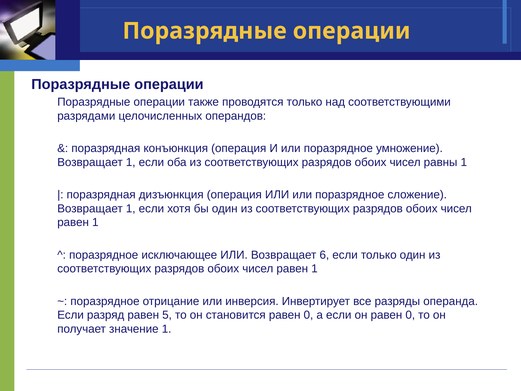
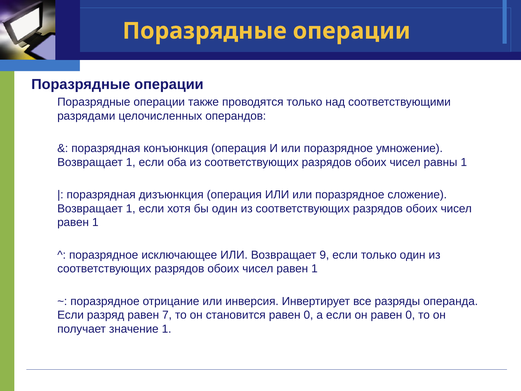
6: 6 -> 9
5: 5 -> 7
